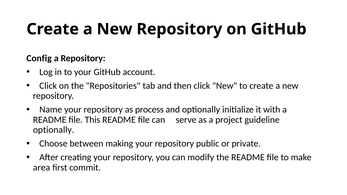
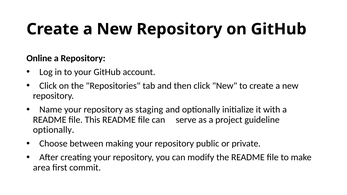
Config: Config -> Online
process: process -> staging
